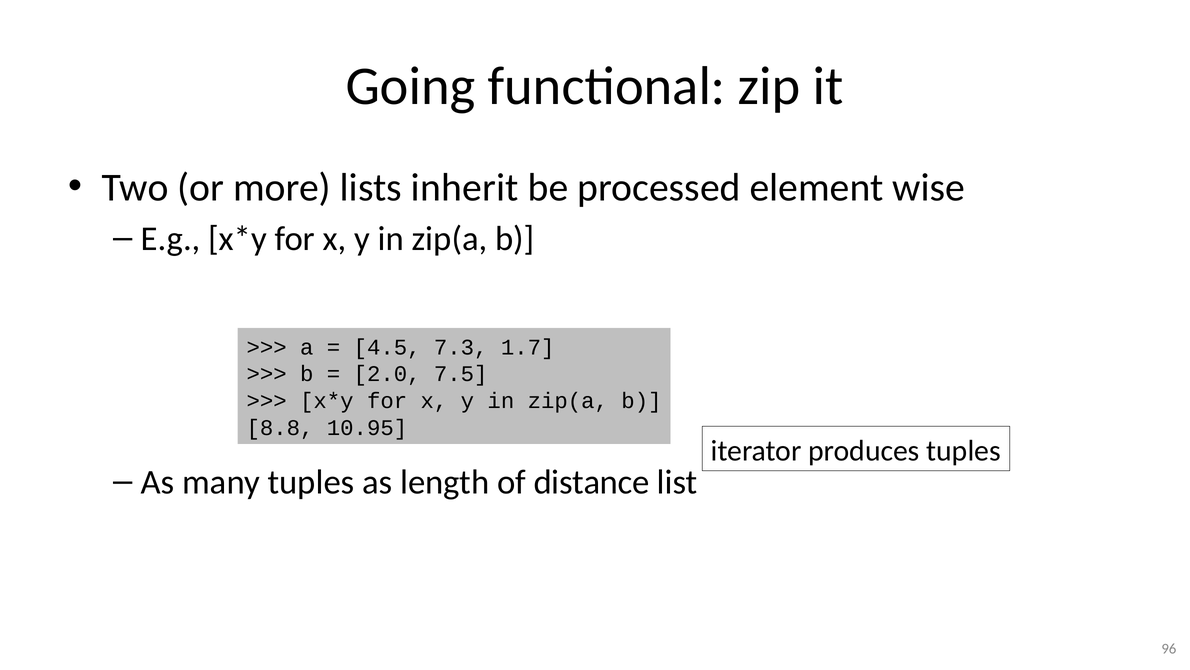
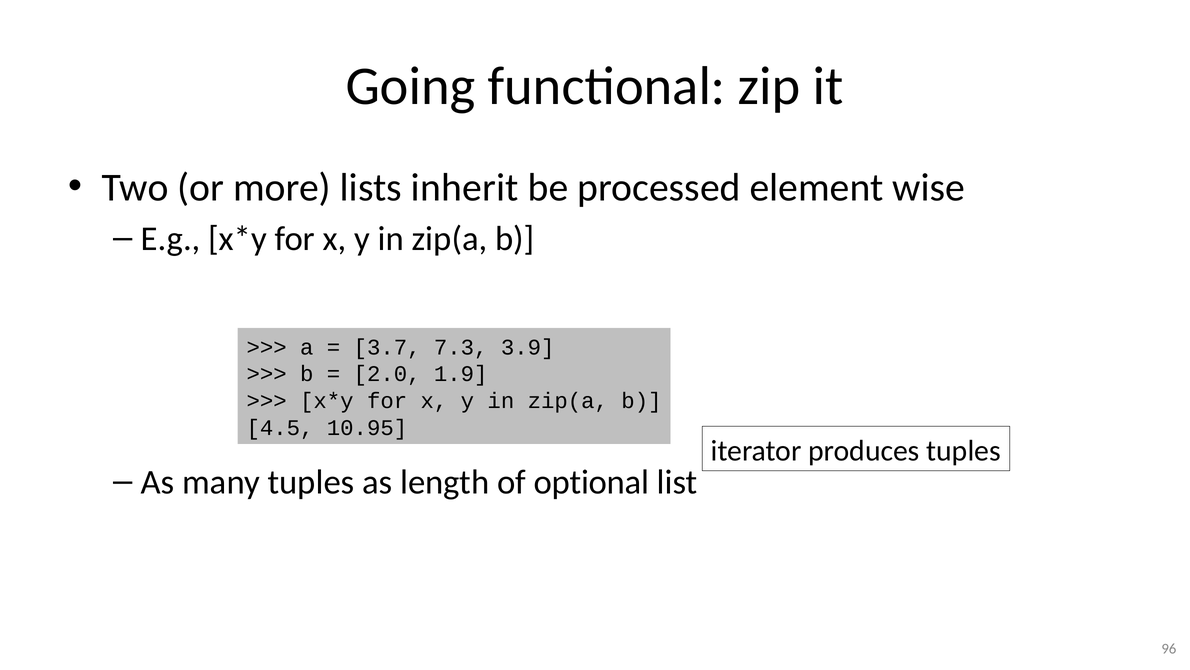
4.5: 4.5 -> 3.7
1.7: 1.7 -> 3.9
7.5: 7.5 -> 1.9
8.8: 8.8 -> 4.5
distance: distance -> optional
